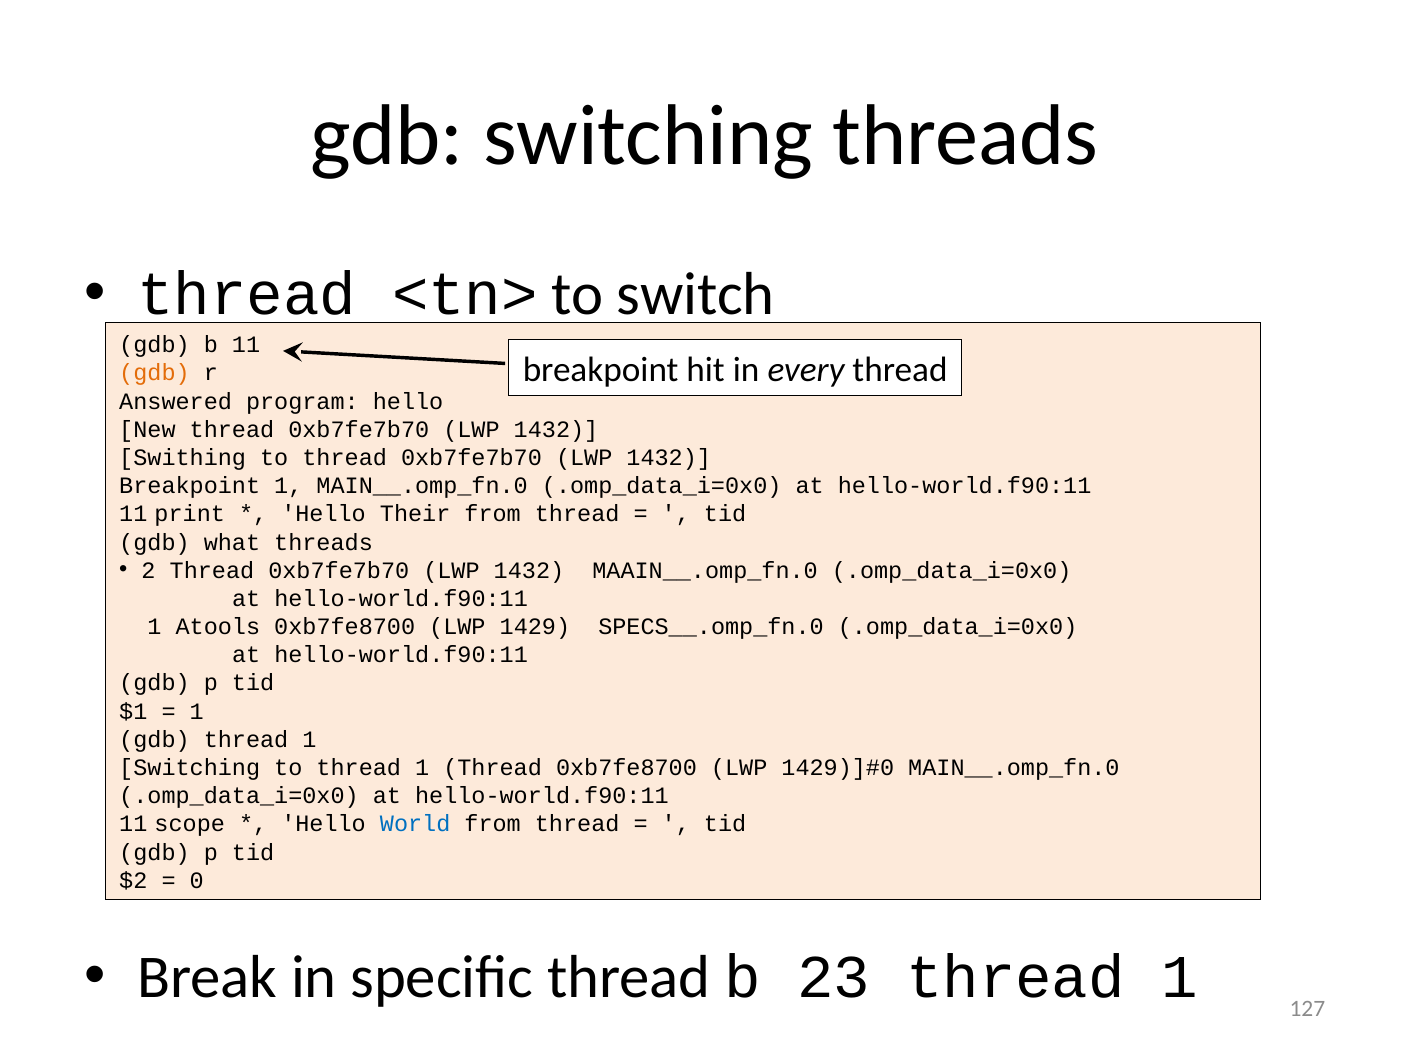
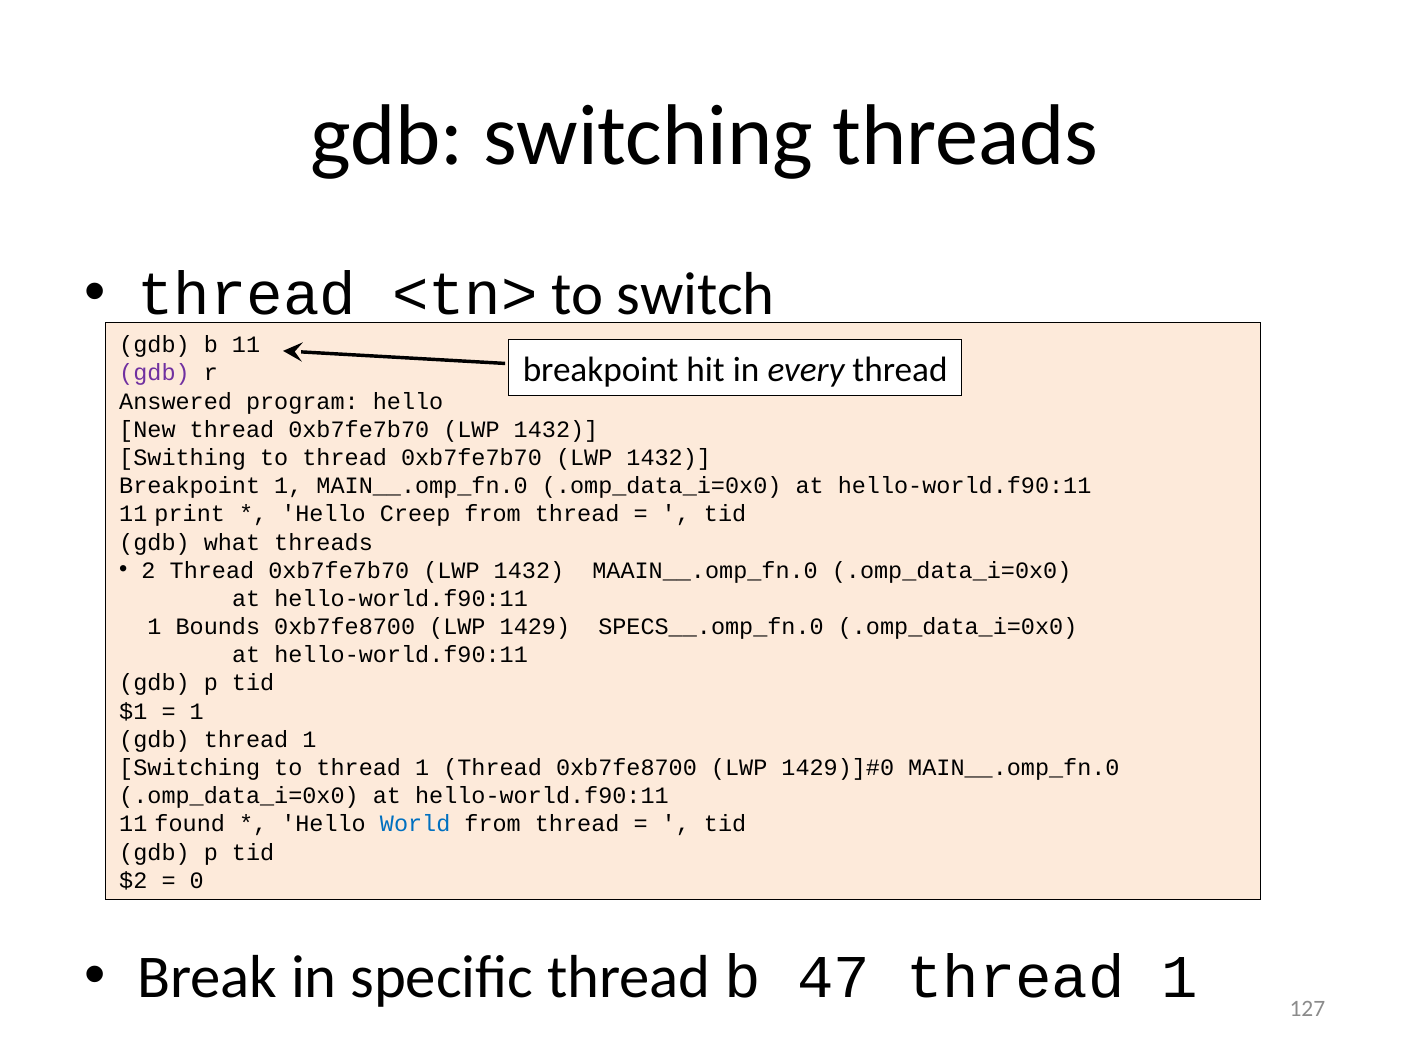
gdb at (154, 373) colour: orange -> purple
Their: Their -> Creep
Atools: Atools -> Bounds
scope: scope -> found
23: 23 -> 47
